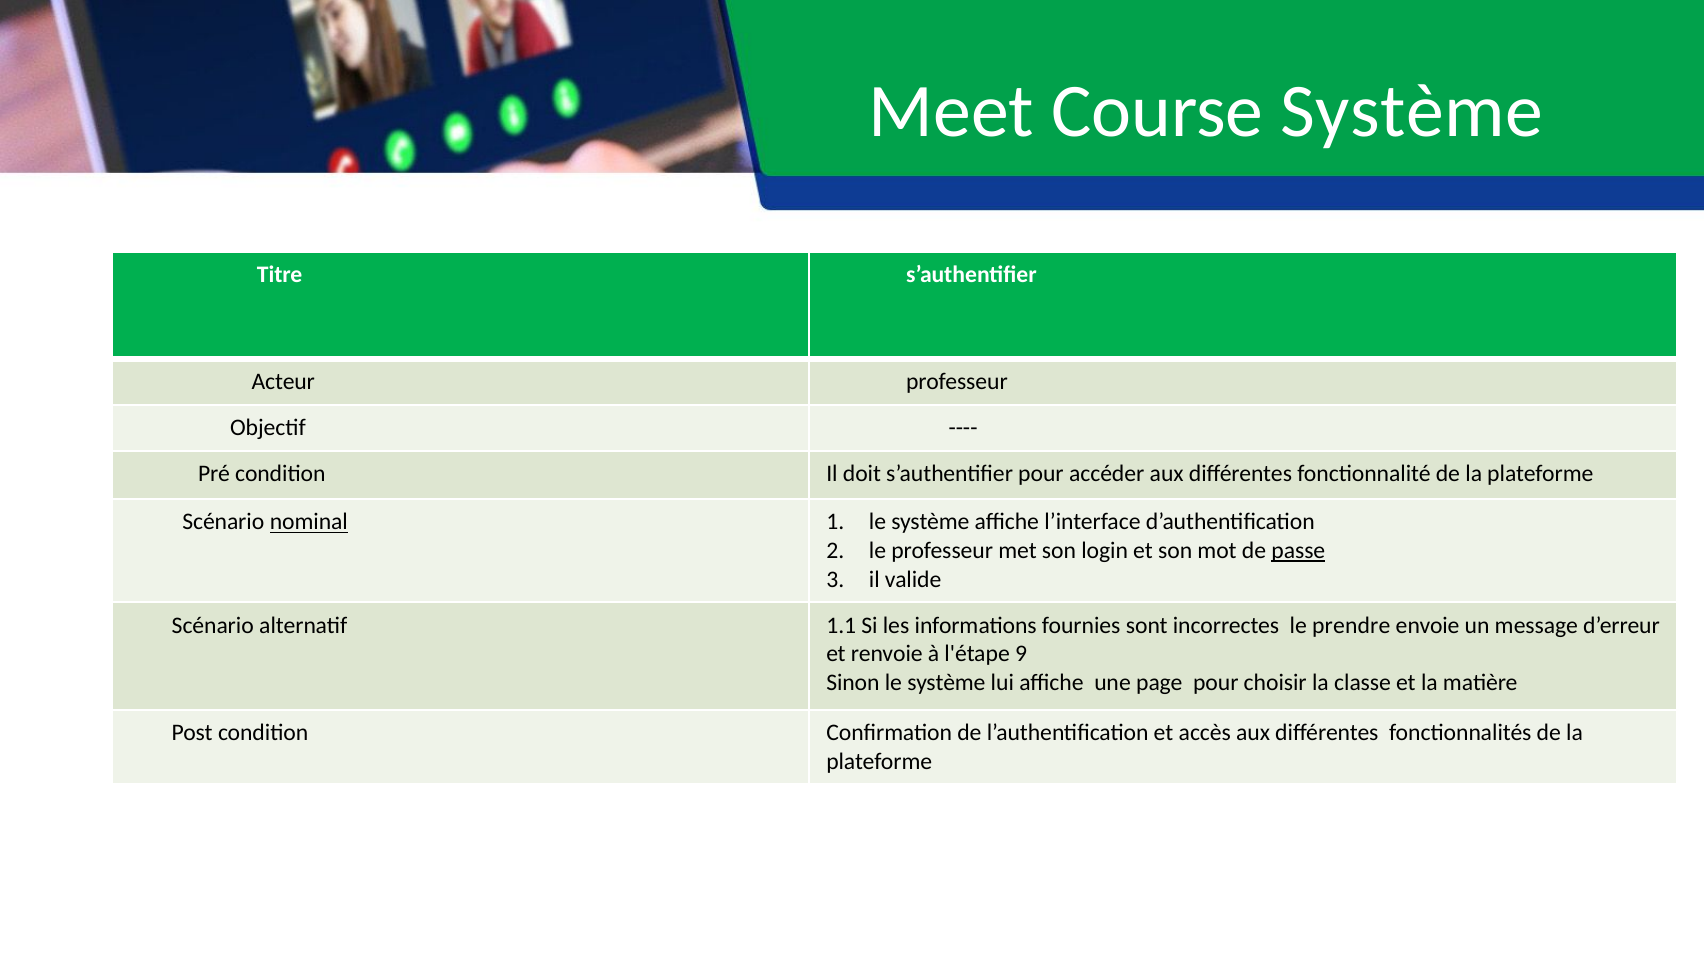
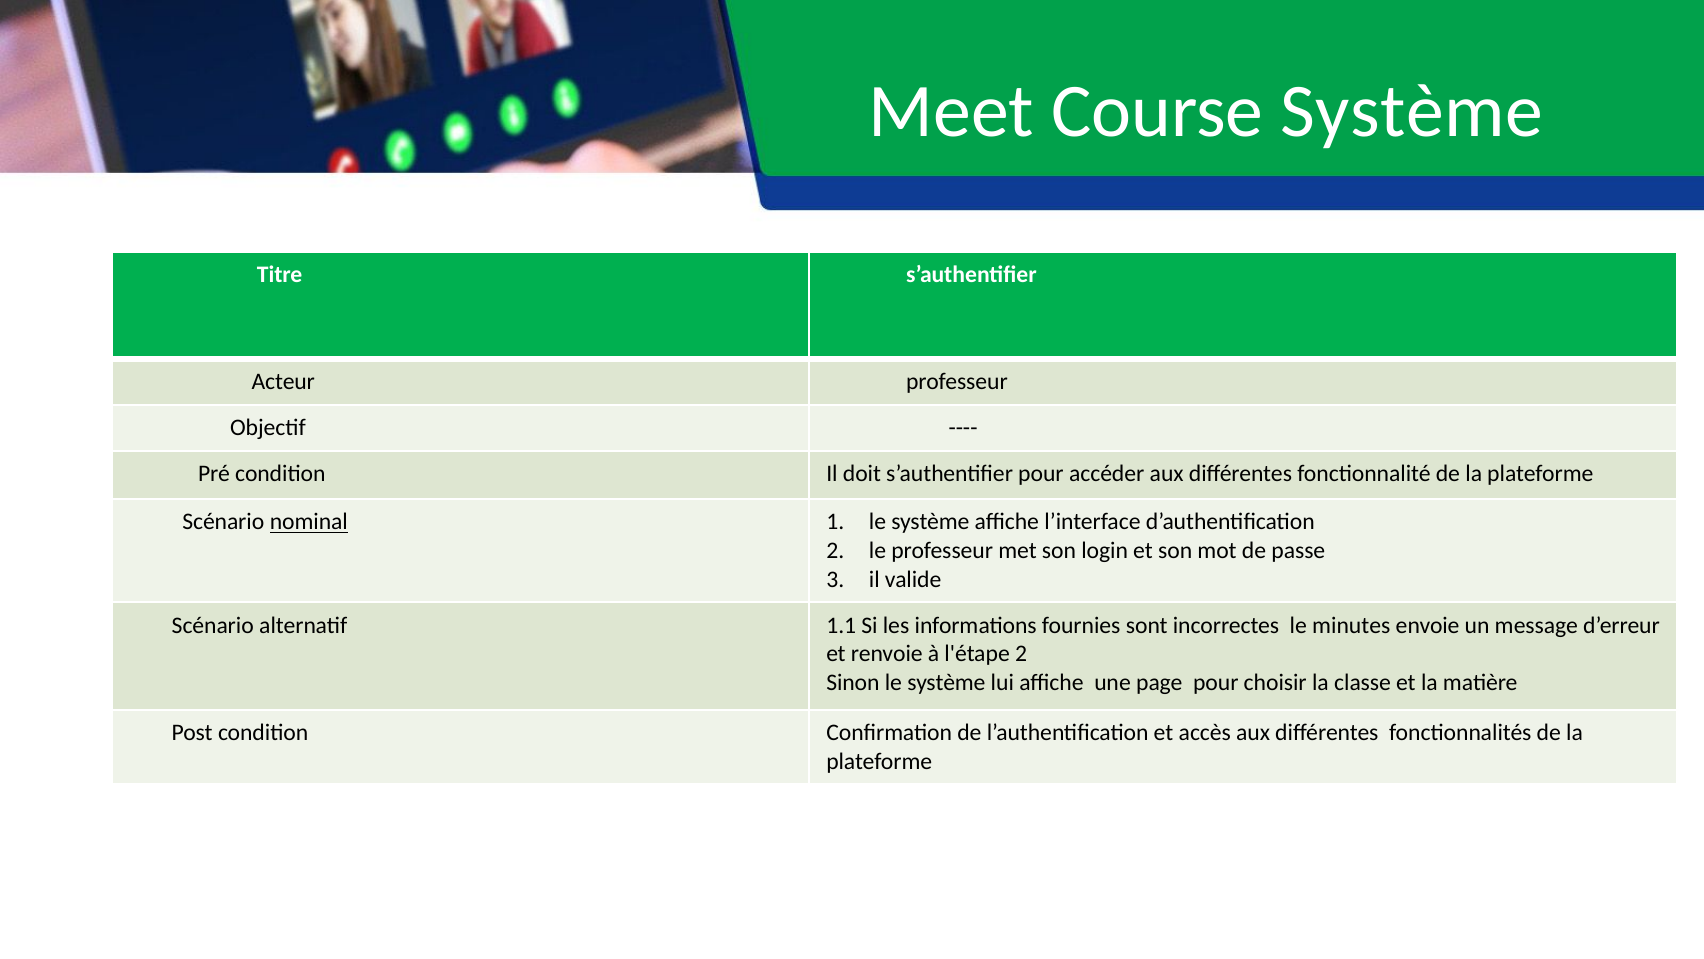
passe underline: present -> none
prendre: prendre -> minutes
l'étape 9: 9 -> 2
